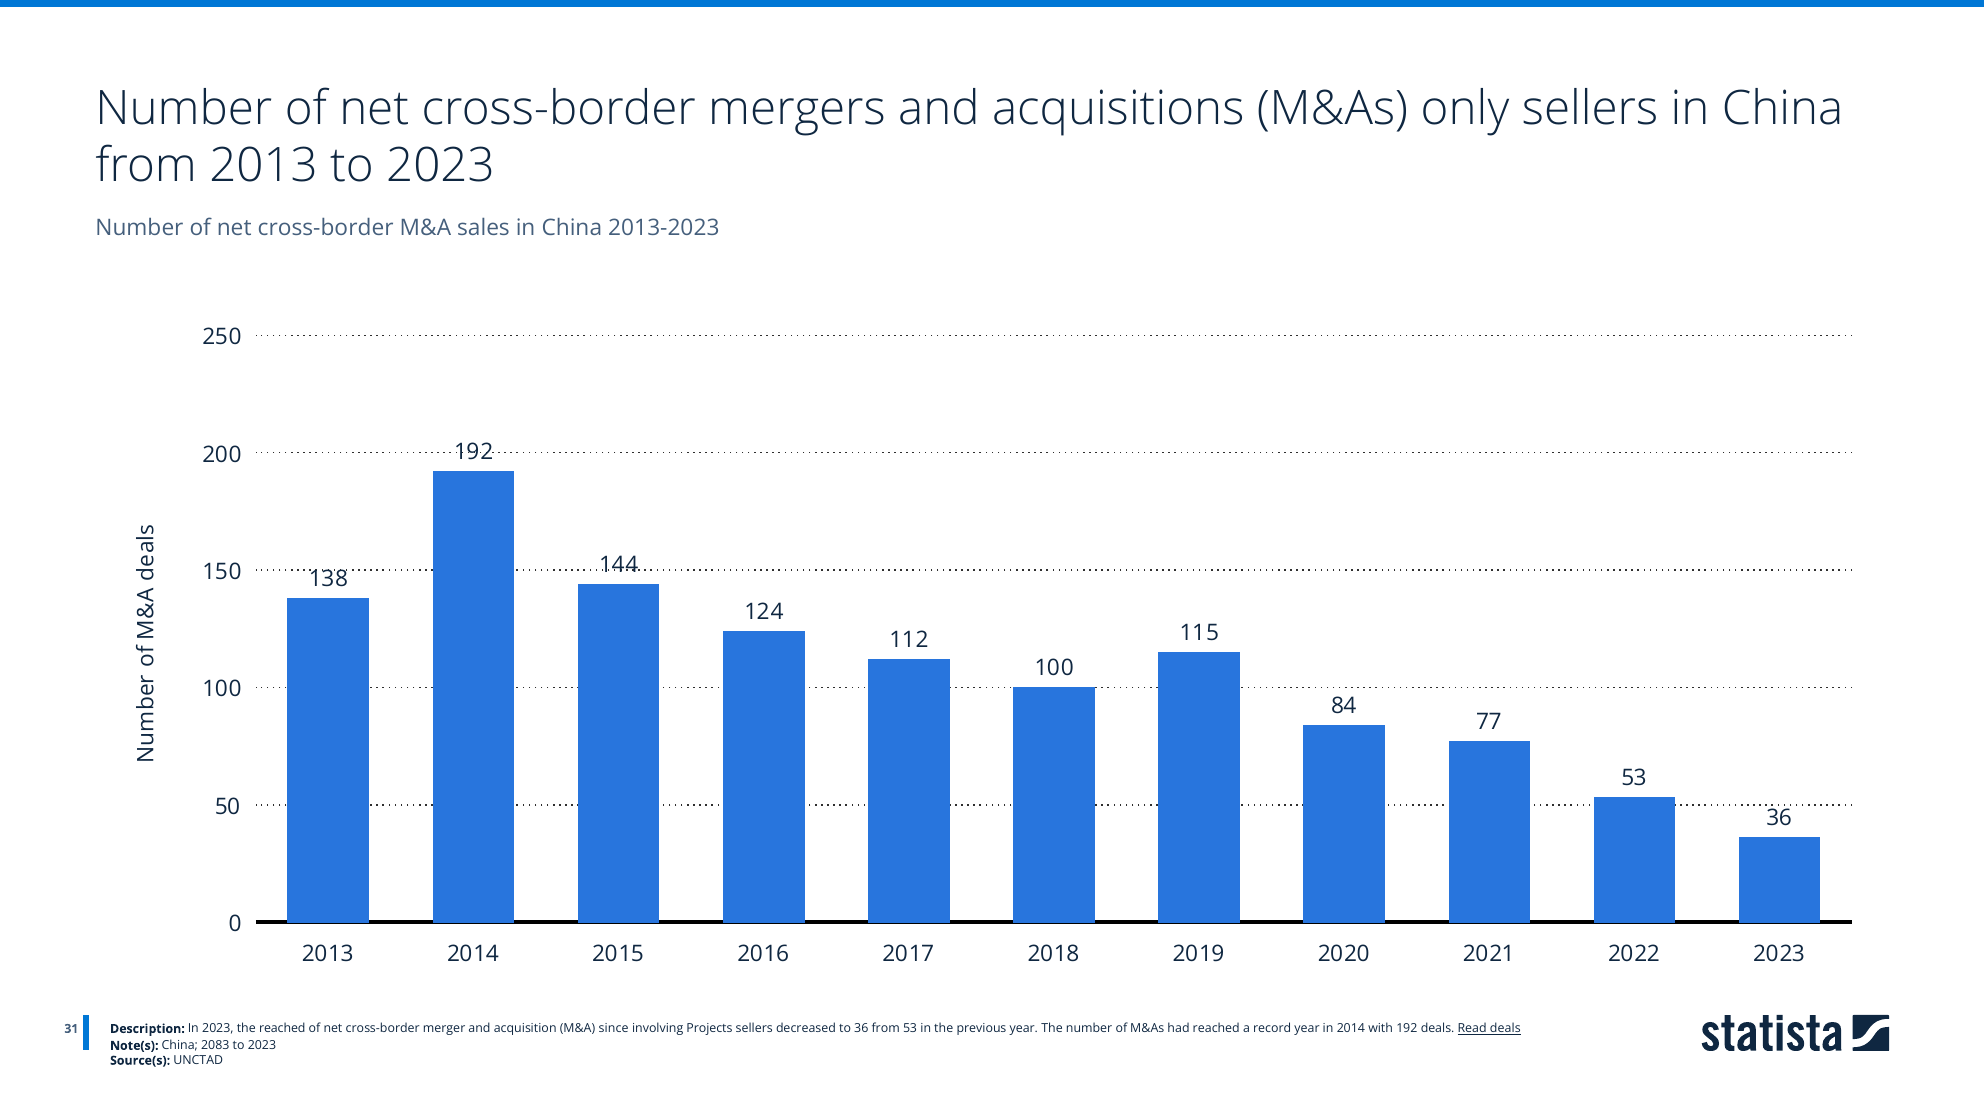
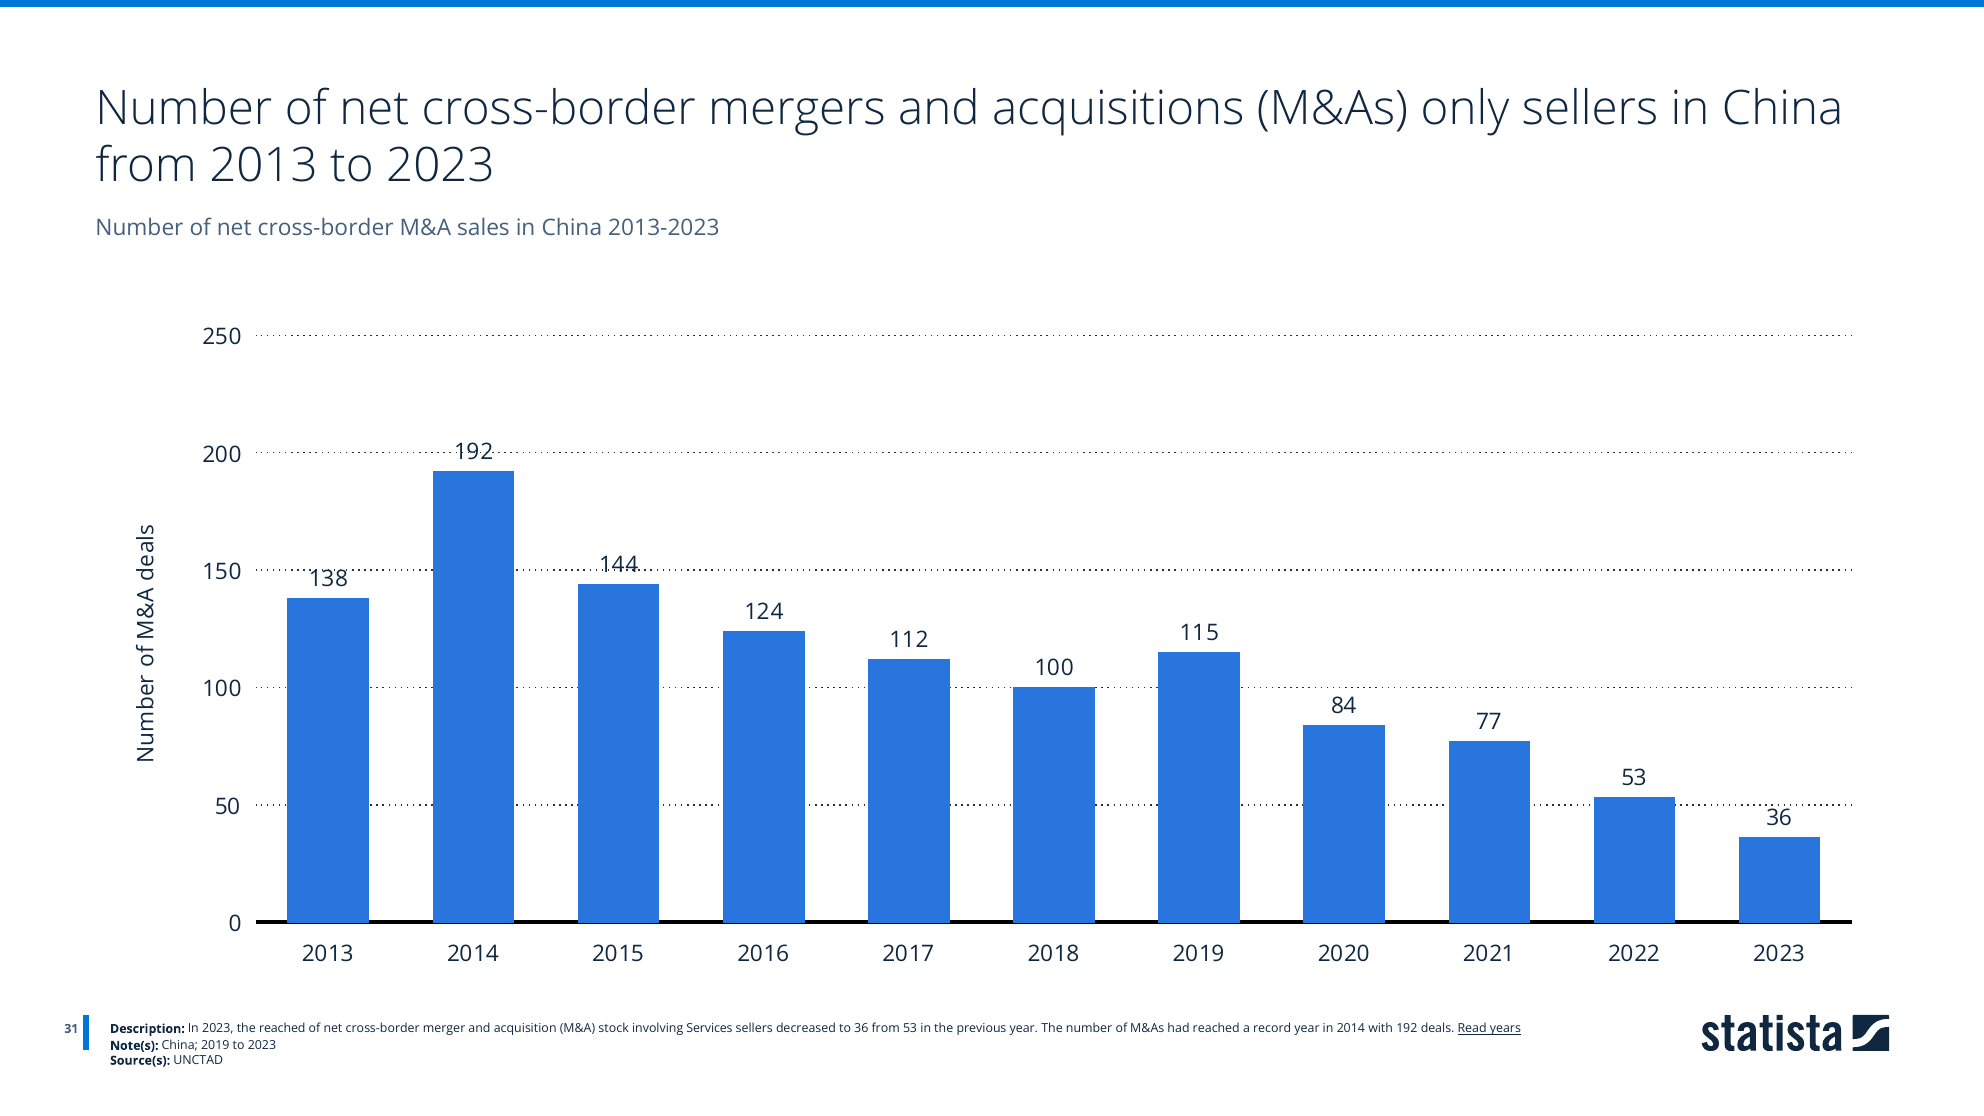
since: since -> stock
Projects: Projects -> Services
Read deals: deals -> years
China 2083: 2083 -> 2019
